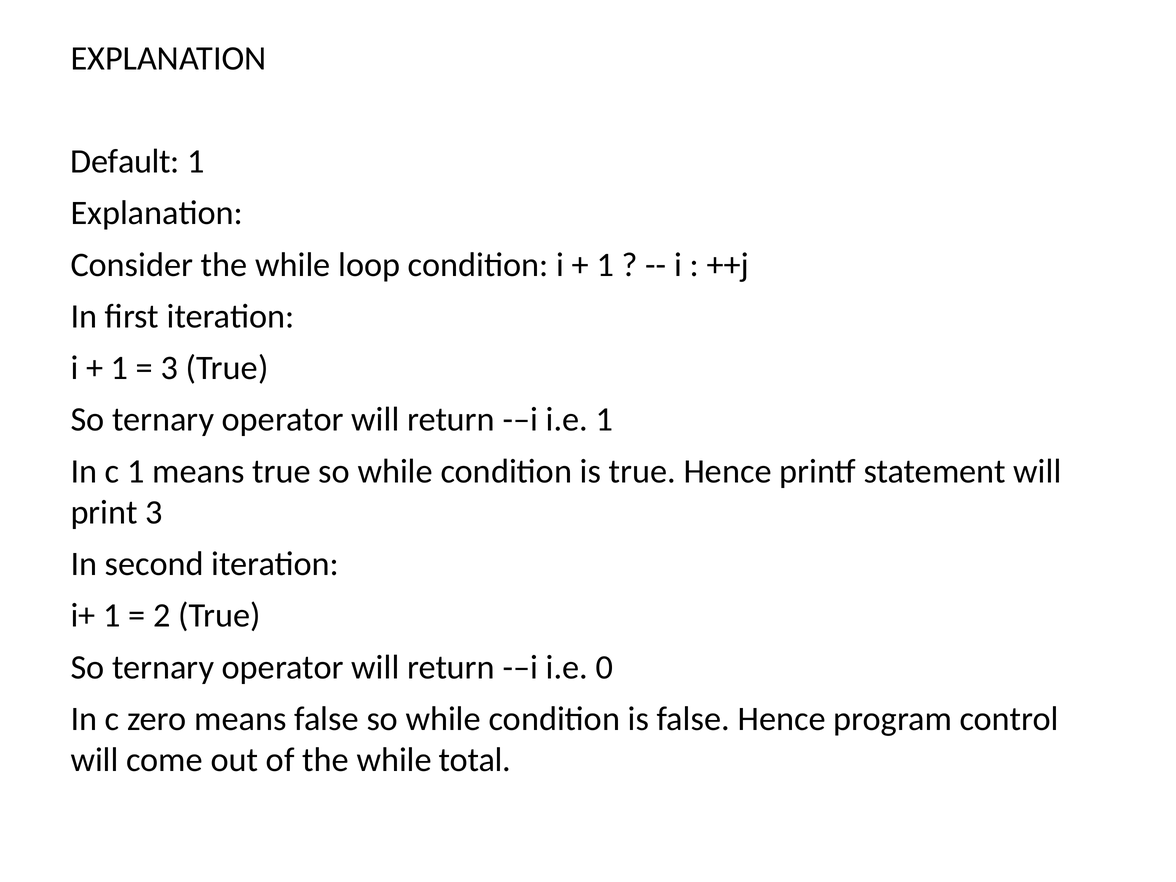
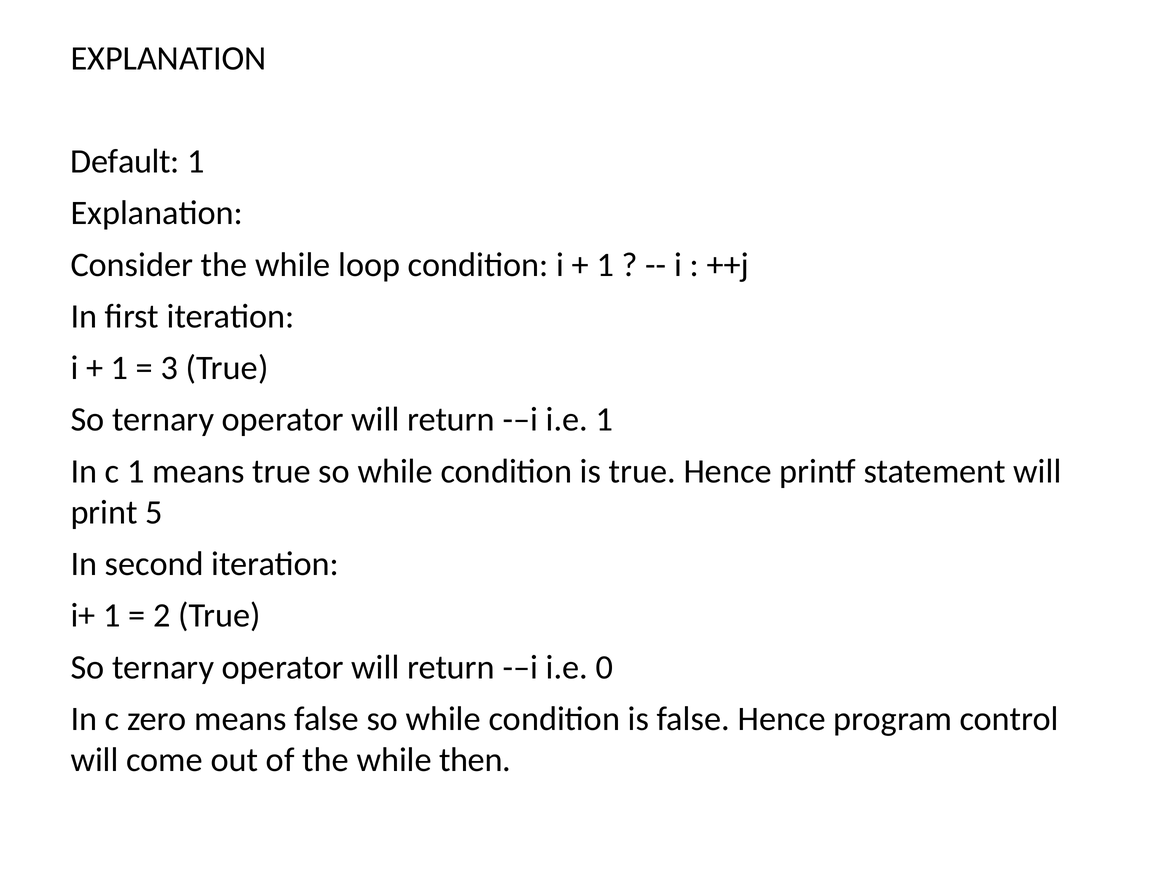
print 3: 3 -> 5
total: total -> then
